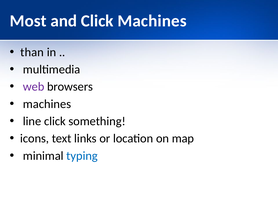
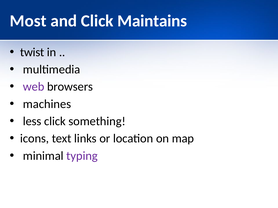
Click Machines: Machines -> Maintains
than: than -> twist
line: line -> less
typing colour: blue -> purple
